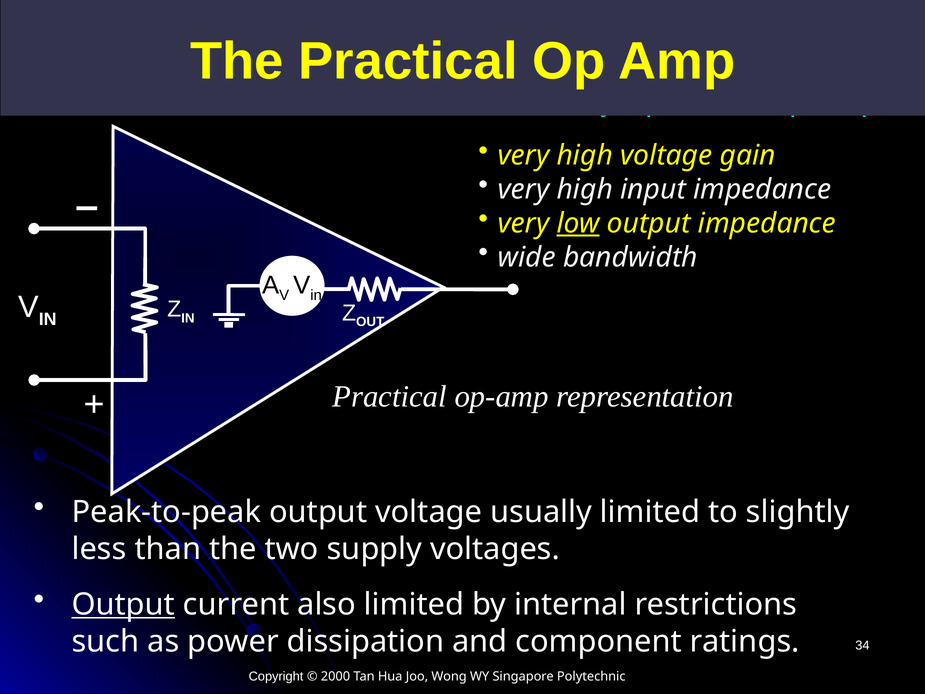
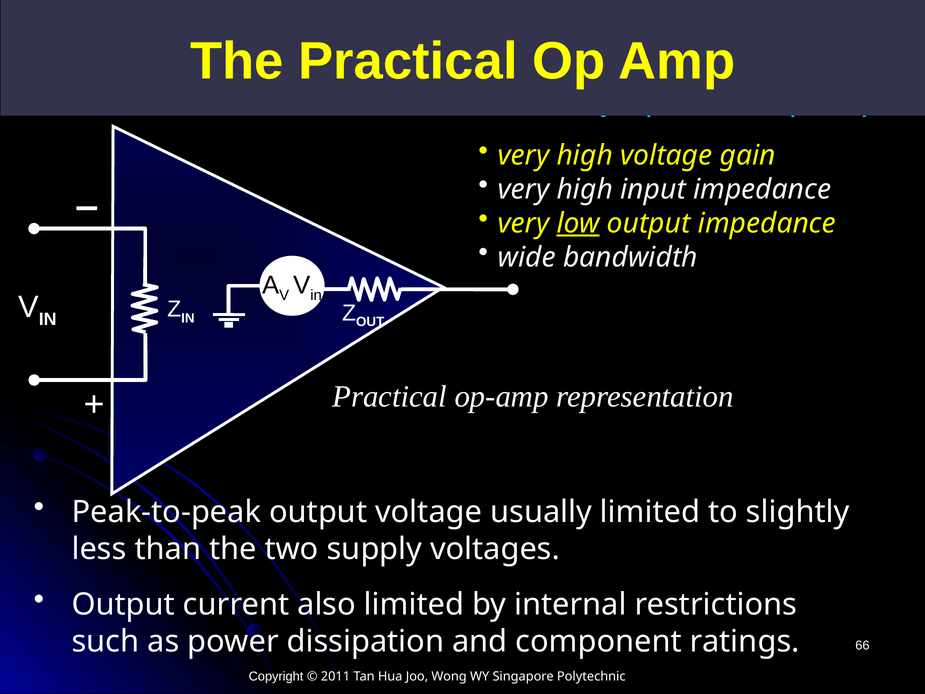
Output at (123, 604) underline: present -> none
34: 34 -> 66
2000: 2000 -> 2011
